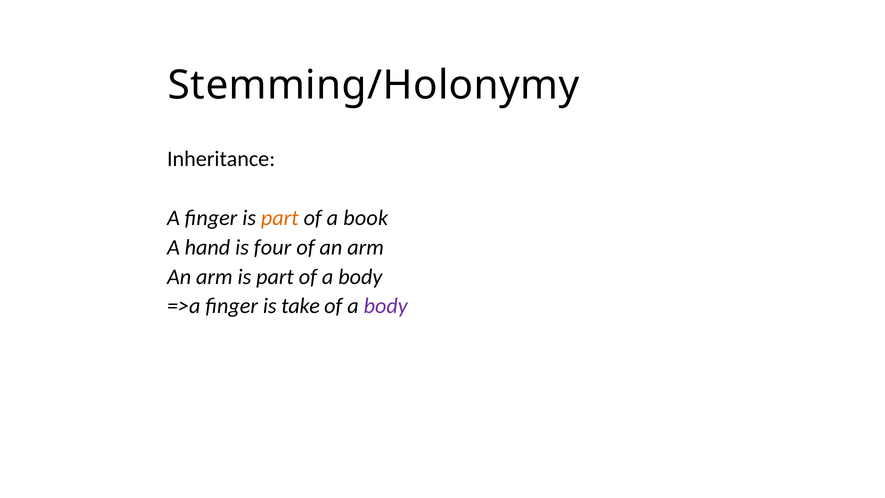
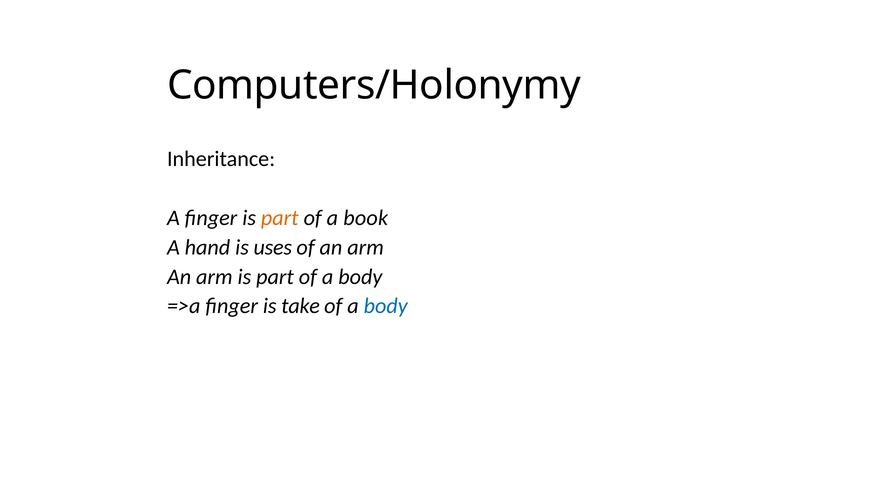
Stemming/Holonymy: Stemming/Holonymy -> Computers/Holonymy
four: four -> uses
body at (386, 306) colour: purple -> blue
